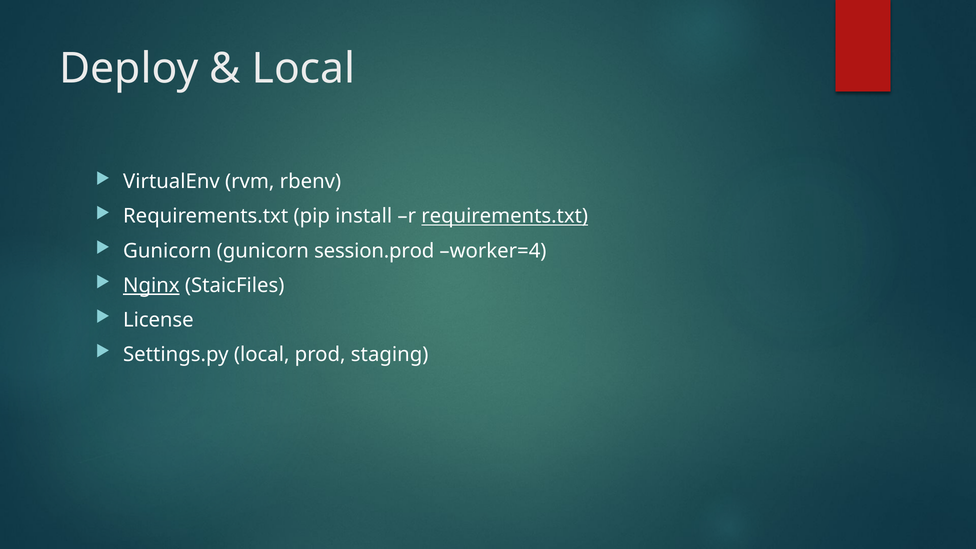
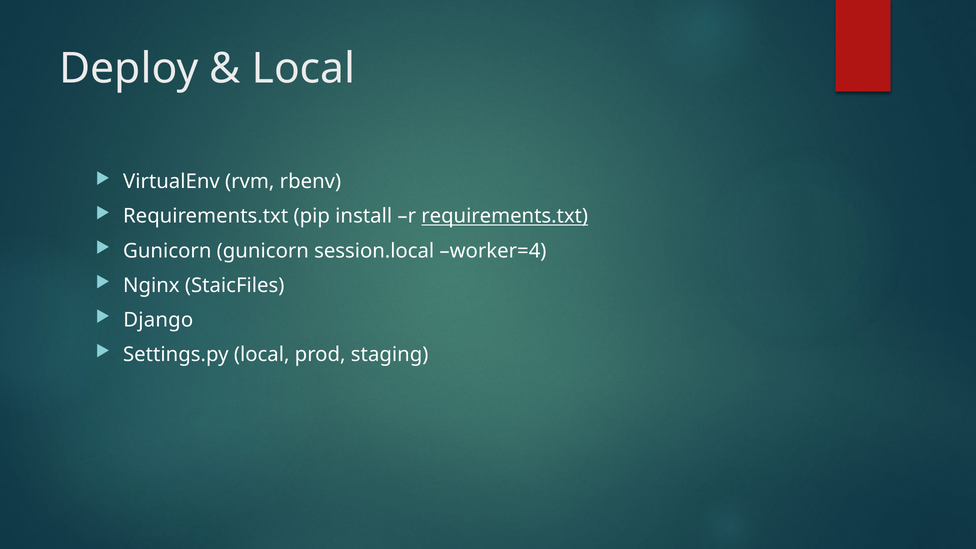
session.prod: session.prod -> session.local
Nginx underline: present -> none
License: License -> Django
